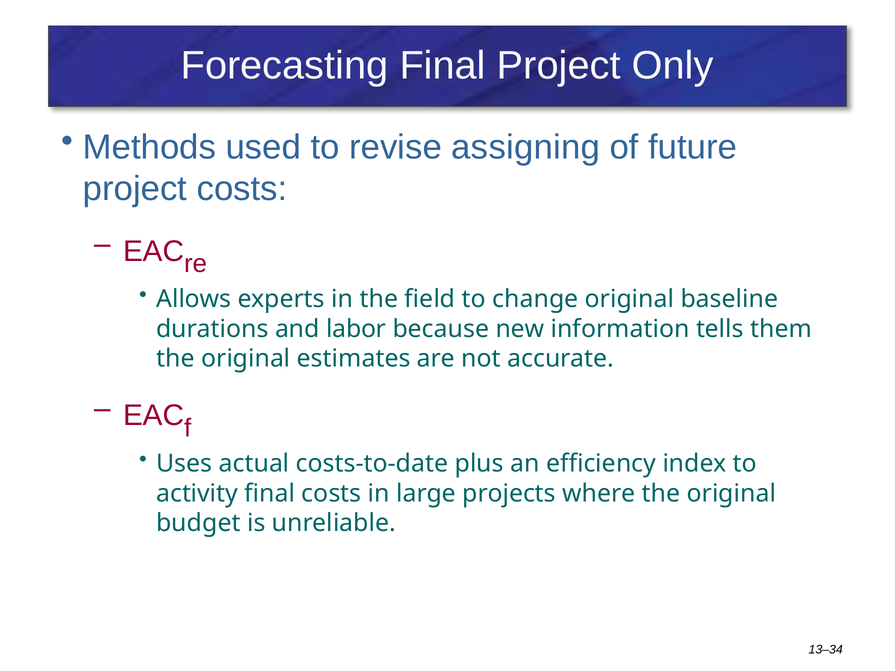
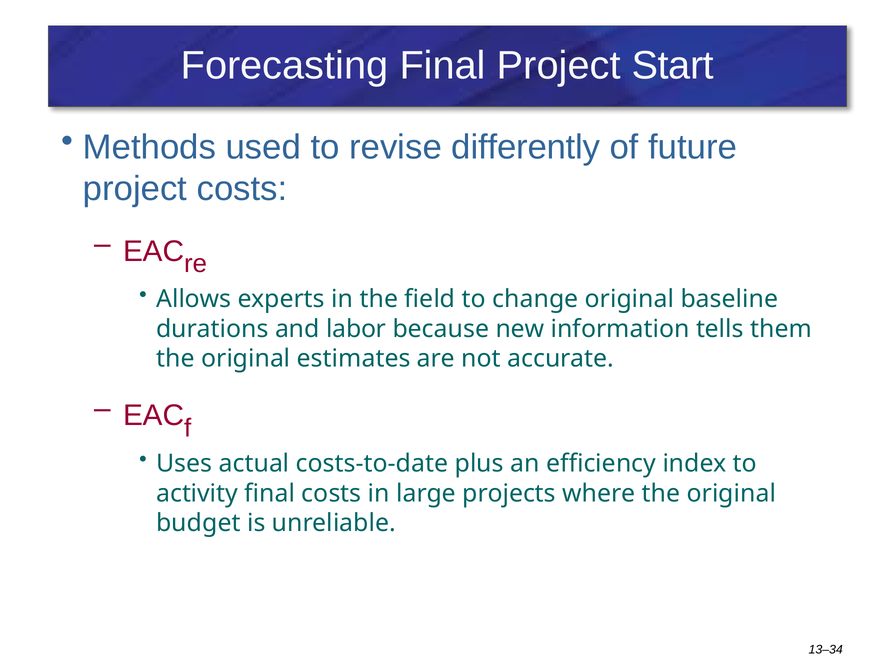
Only: Only -> Start
assigning: assigning -> differently
